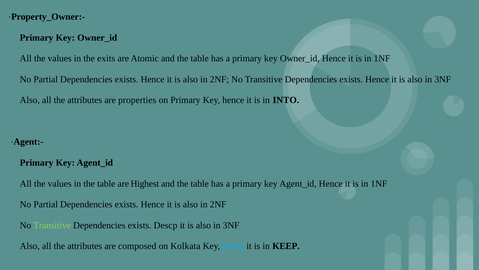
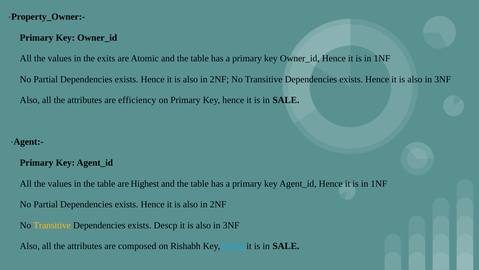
properties: properties -> efficiency
INTO at (286, 100): INTO -> SALE
Transitive at (52, 225) colour: light green -> yellow
Kolkata: Kolkata -> Rishabh
KEEP at (286, 246): KEEP -> SALE
